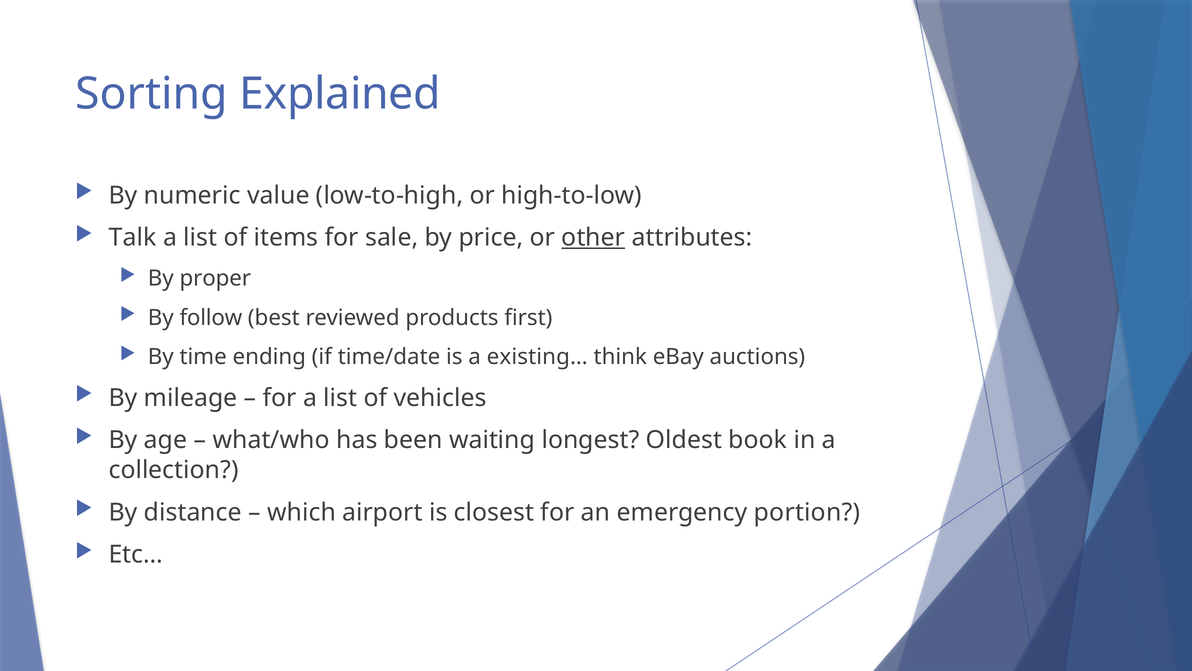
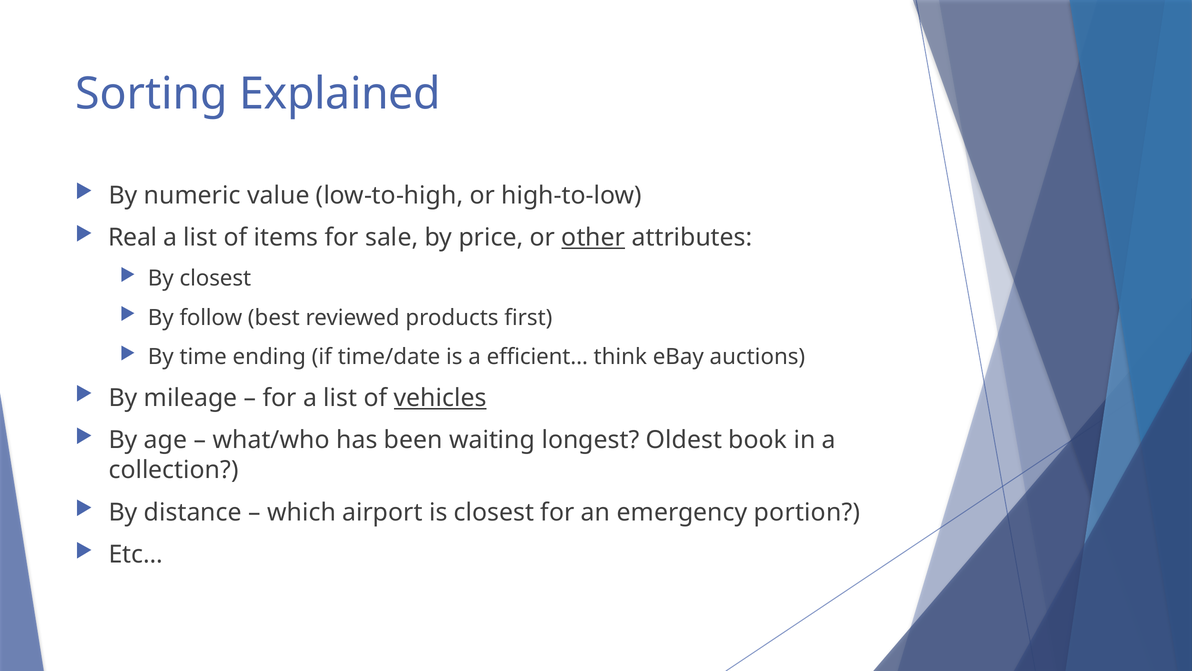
Talk: Talk -> Real
By proper: proper -> closest
existing…: existing… -> efficient…
vehicles underline: none -> present
